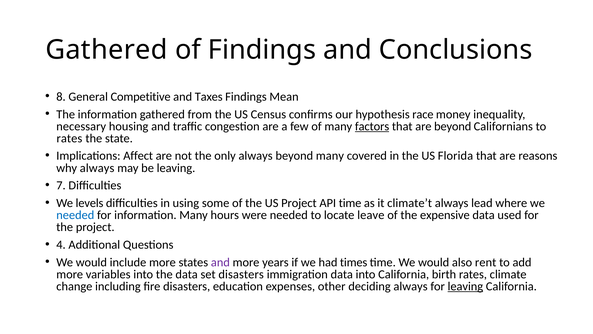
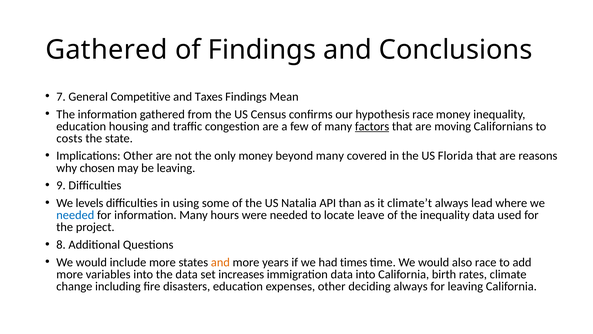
8: 8 -> 7
necessary at (81, 126): necessary -> education
are beyond: beyond -> moving
rates at (69, 138): rates -> costs
Implications Affect: Affect -> Other
only always: always -> money
why always: always -> chosen
7: 7 -> 9
US Project: Project -> Natalia
API time: time -> than
the expensive: expensive -> inequality
4: 4 -> 8
and at (220, 262) colour: purple -> orange
also rent: rent -> race
set disasters: disasters -> increases
leaving at (465, 286) underline: present -> none
